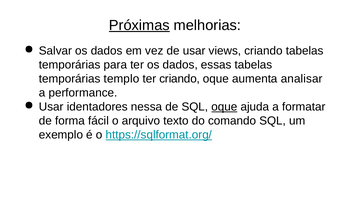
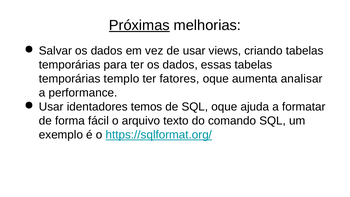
ter criando: criando -> fatores
nessa: nessa -> temos
oque at (224, 107) underline: present -> none
